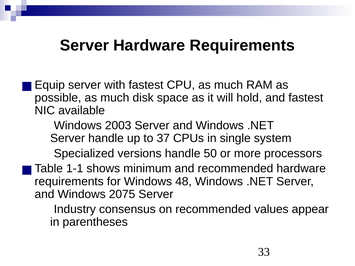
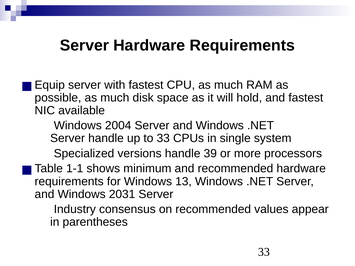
2003: 2003 -> 2004
to 37: 37 -> 33
50: 50 -> 39
48: 48 -> 13
2075: 2075 -> 2031
